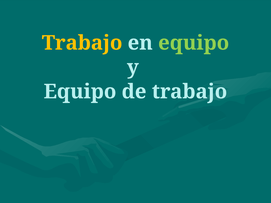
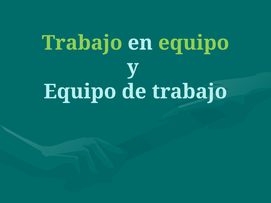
Trabajo at (82, 43) colour: yellow -> light green
